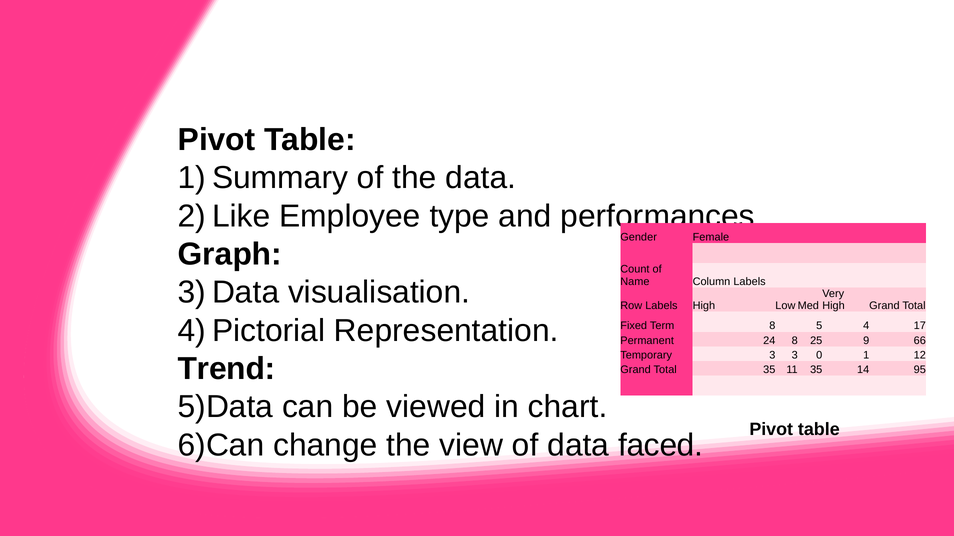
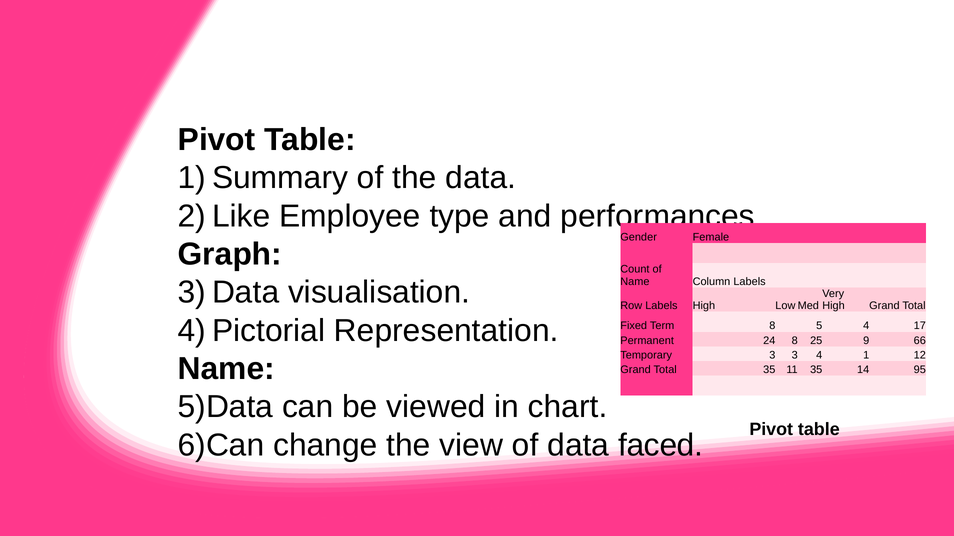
3 0: 0 -> 4
Trend at (227, 369): Trend -> Name
